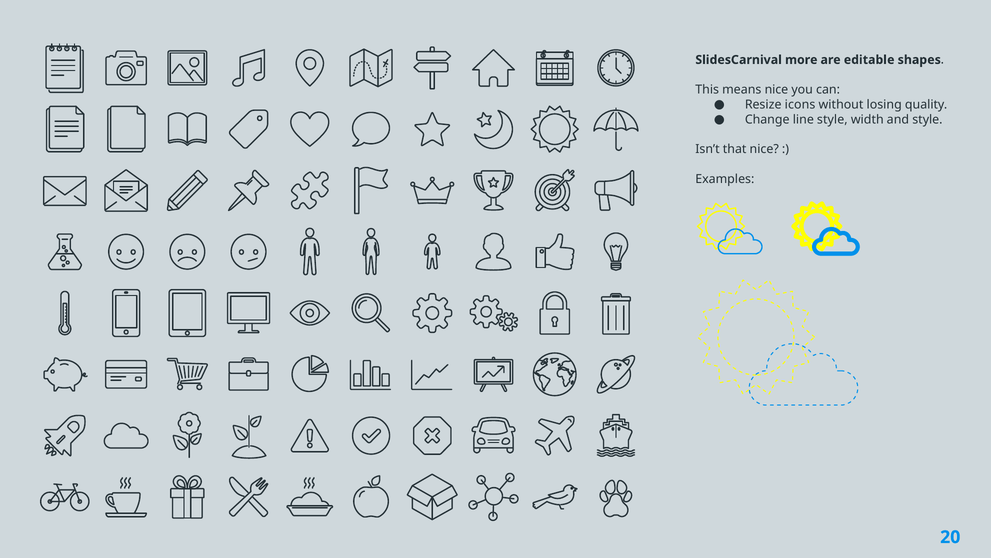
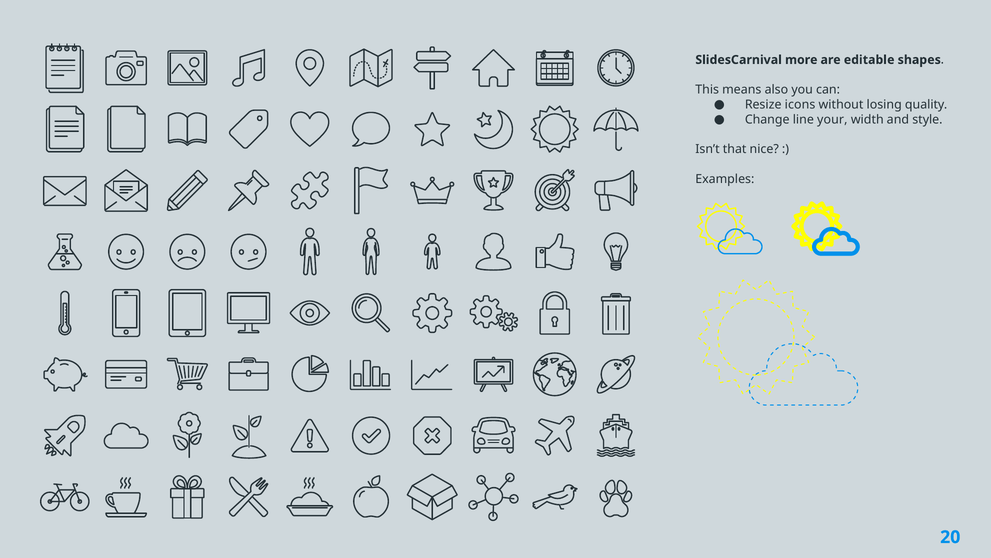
means nice: nice -> also
line style: style -> your
